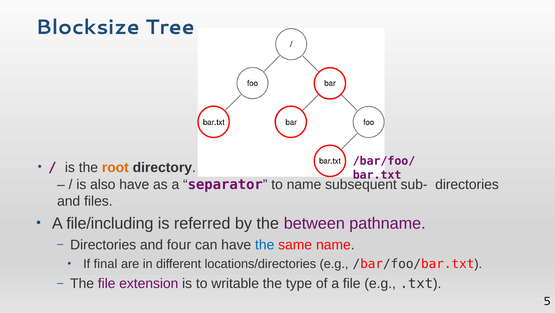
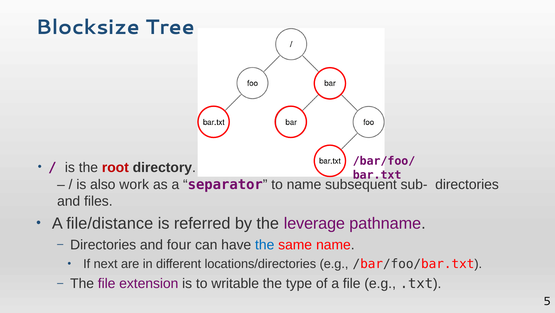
root colour: orange -> red
also have: have -> work
file/including: file/including -> file/distance
between: between -> leverage
final: final -> next
